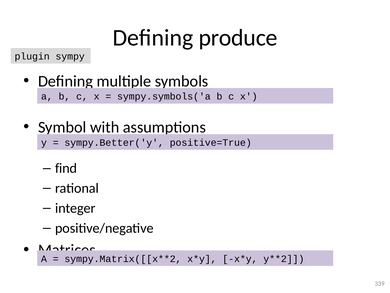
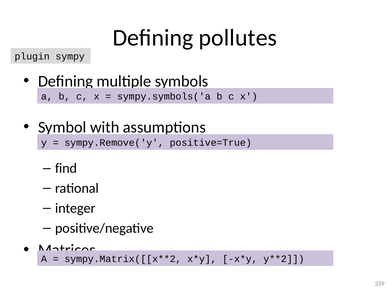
produce: produce -> pollutes
sympy.Better('y: sympy.Better('y -> sympy.Remove('y
